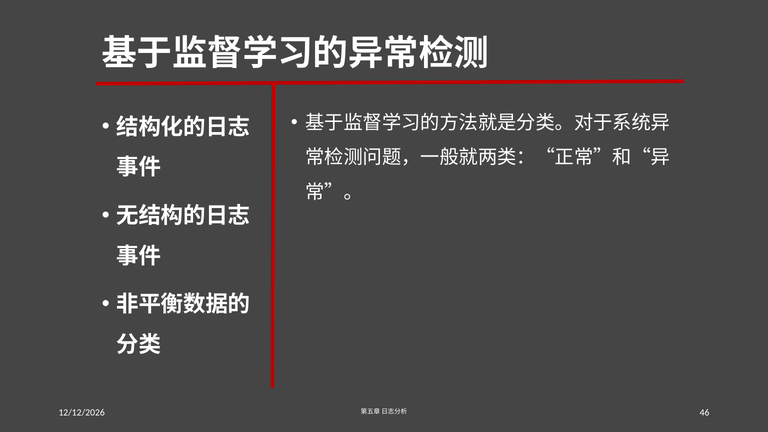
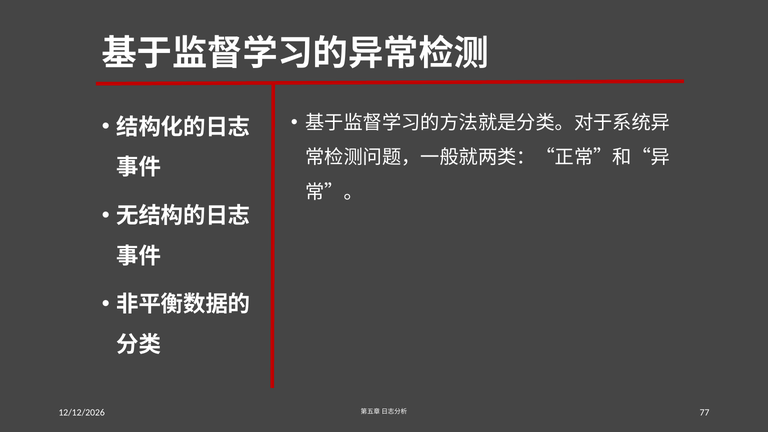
46: 46 -> 77
